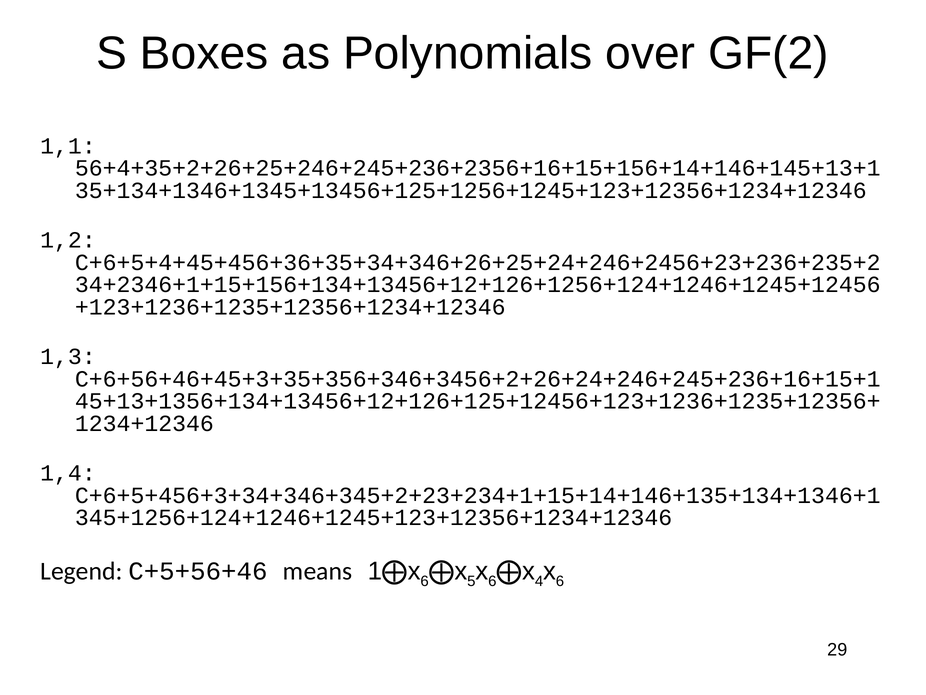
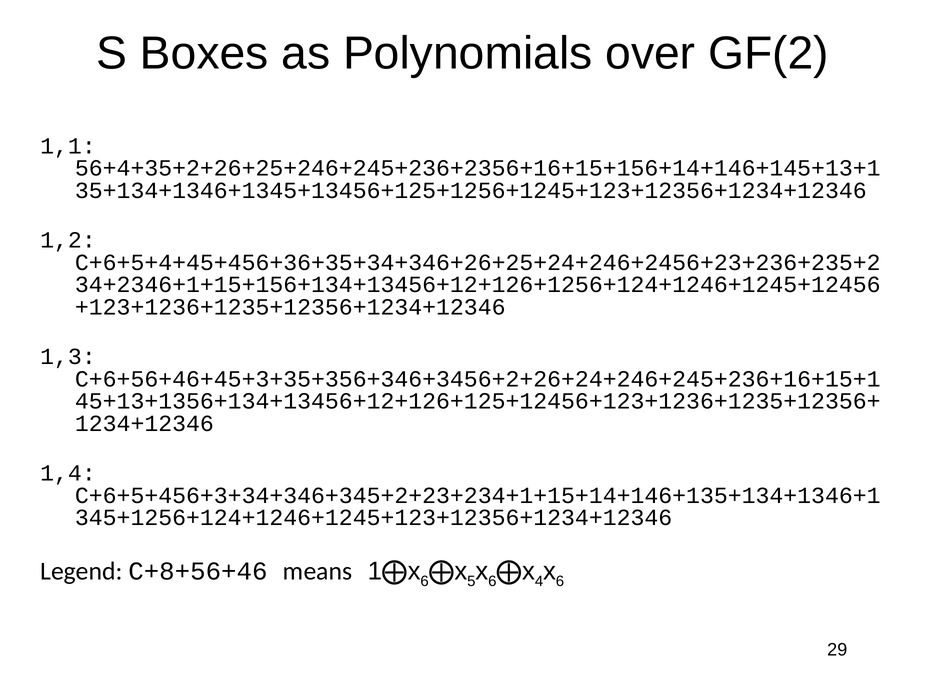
C+5+56+46: C+5+56+46 -> C+8+56+46
